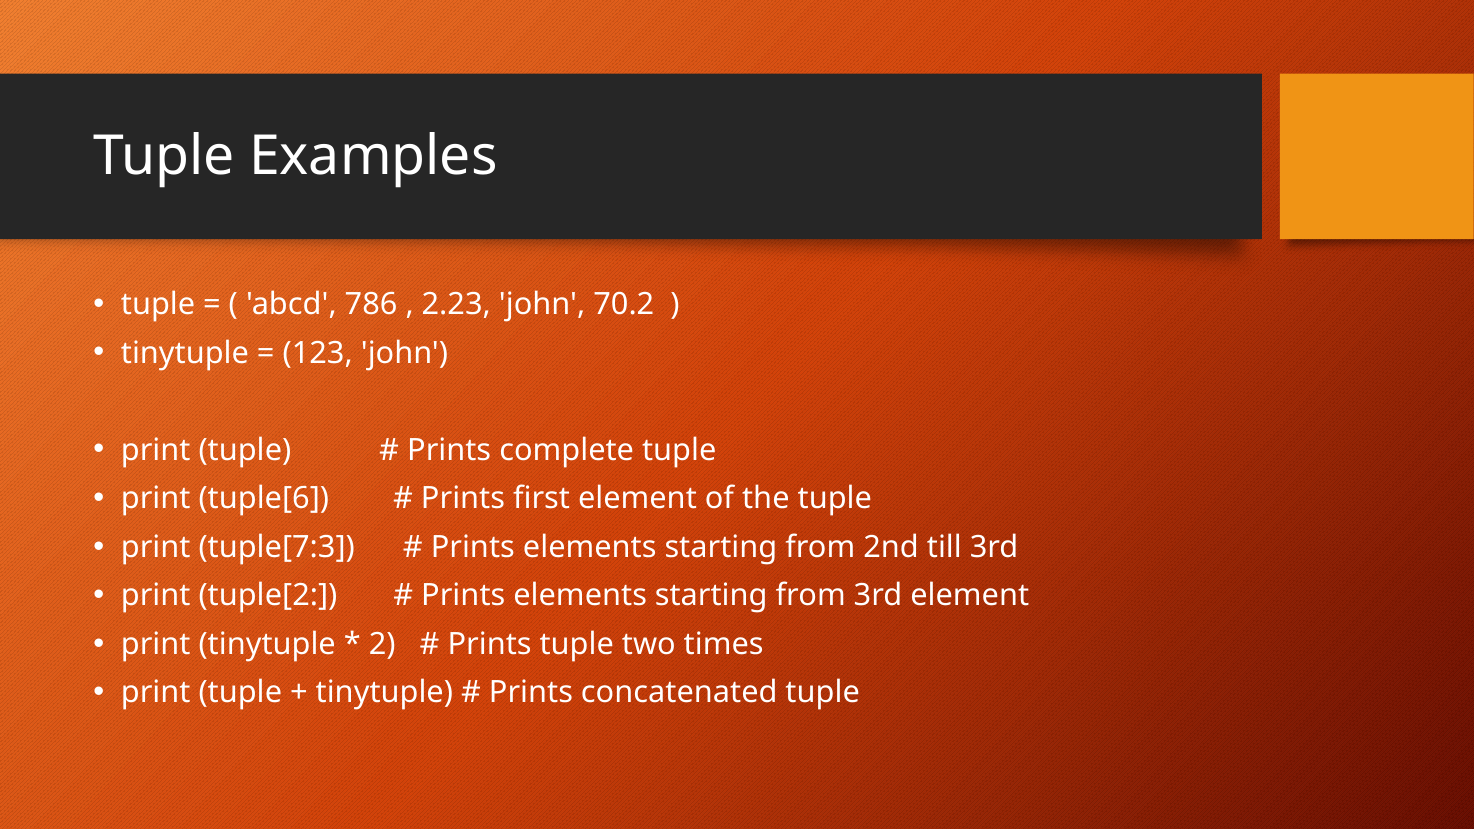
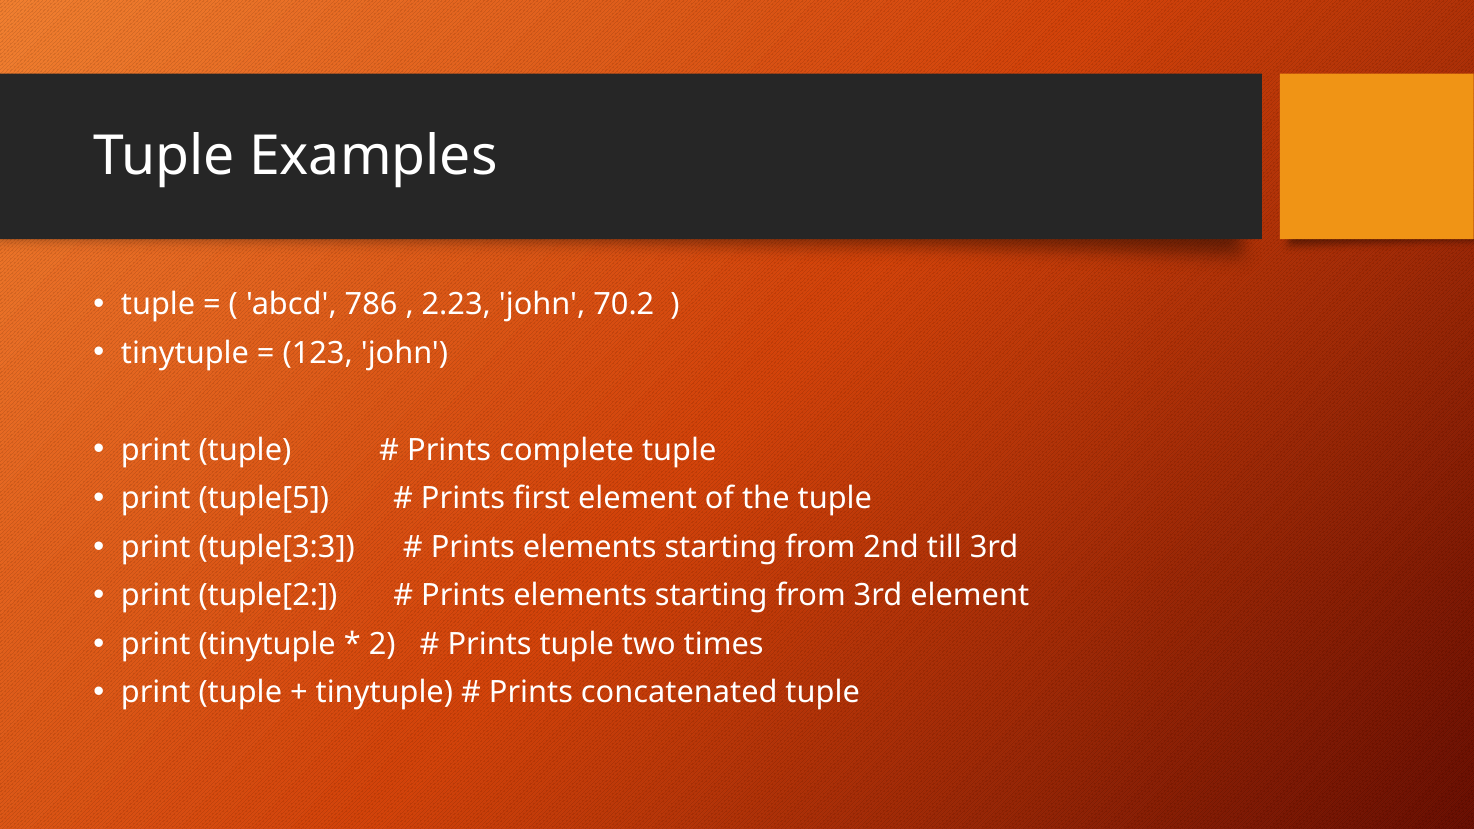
tuple[6: tuple[6 -> tuple[5
tuple[7:3: tuple[7:3 -> tuple[3:3
